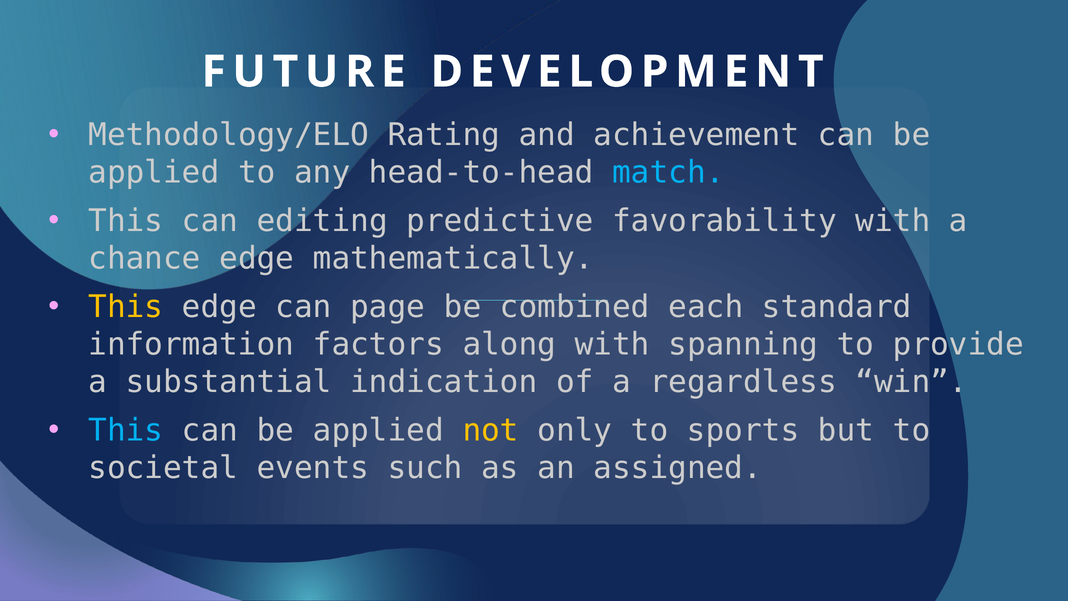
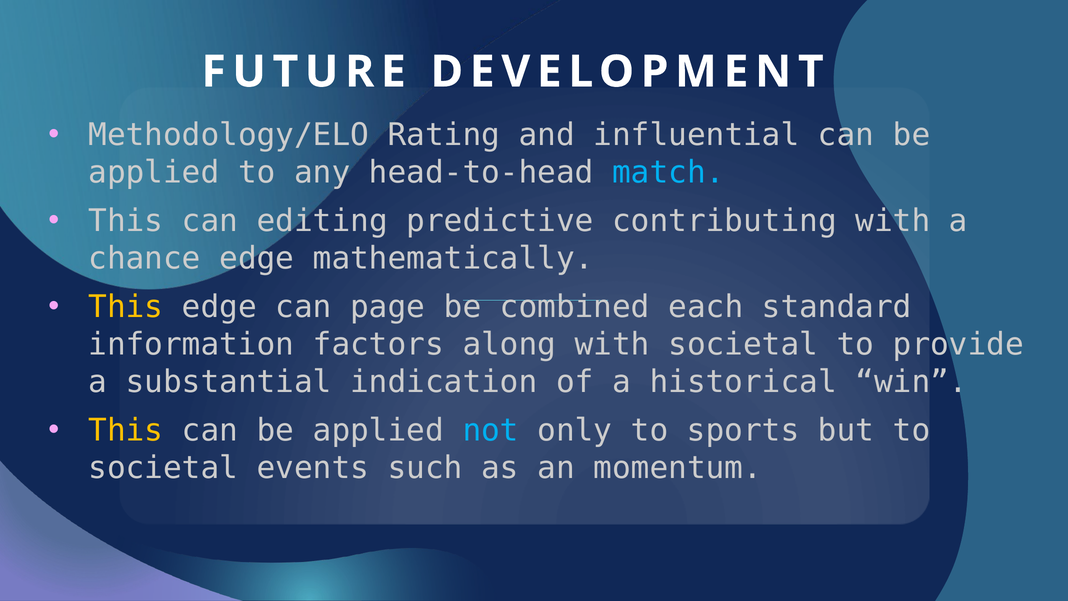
achievement: achievement -> influential
favorability: favorability -> contributing
with spanning: spanning -> societal
regardless: regardless -> historical
This at (126, 430) colour: light blue -> yellow
not colour: yellow -> light blue
assigned: assigned -> momentum
